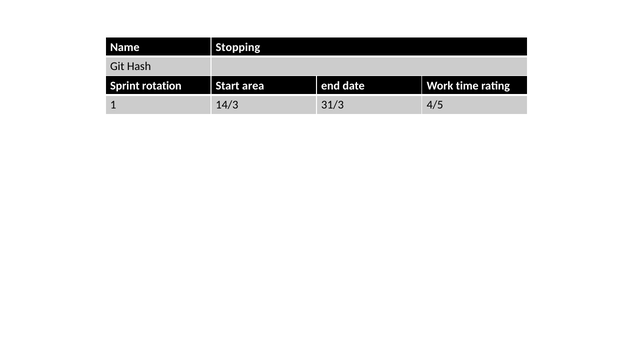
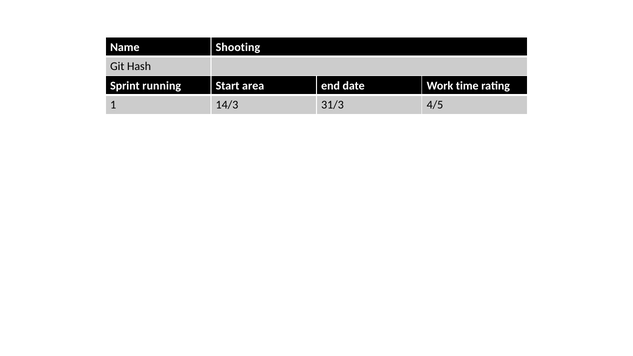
Stopping: Stopping -> Shooting
rotation: rotation -> running
